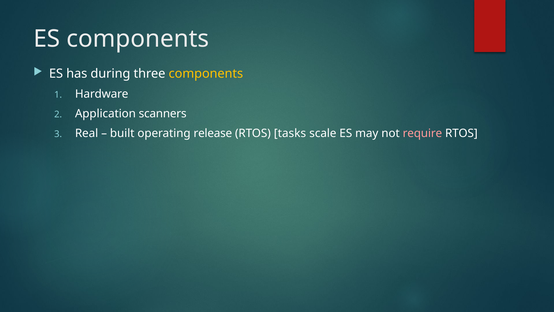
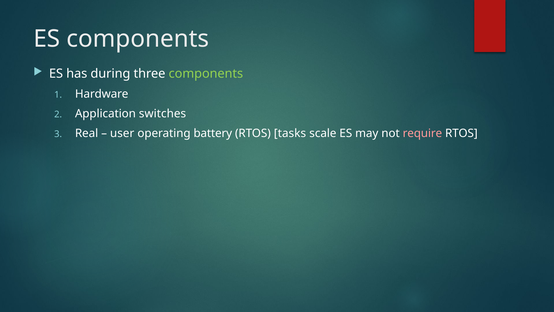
components at (206, 74) colour: yellow -> light green
scanners: scanners -> switches
built: built -> user
release: release -> battery
